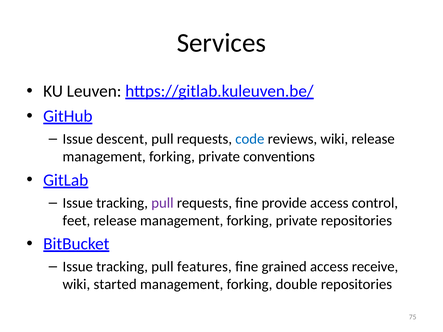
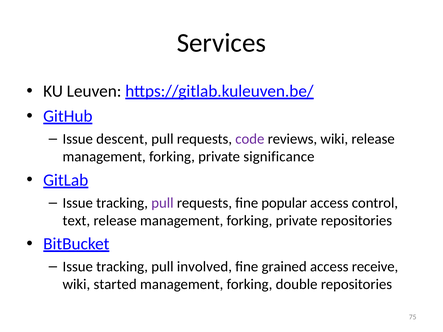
code colour: blue -> purple
conventions: conventions -> significance
provide: provide -> popular
feet: feet -> text
features: features -> involved
